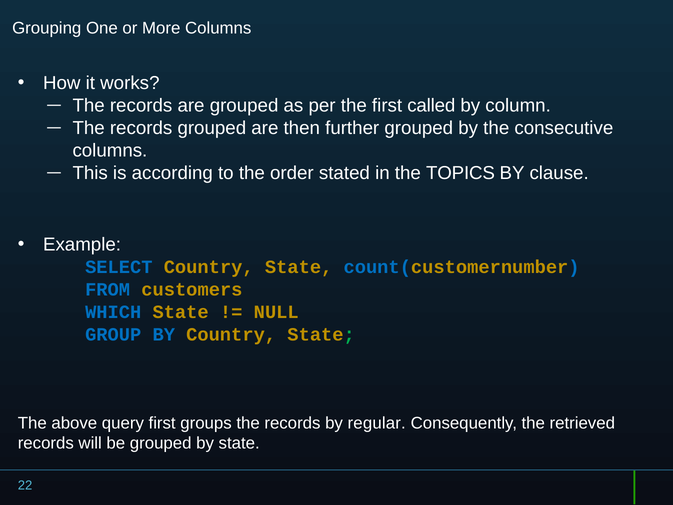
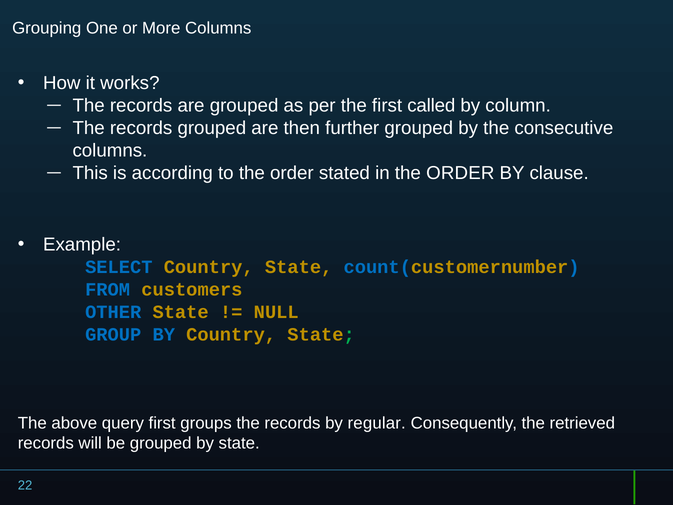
in the TOPICS: TOPICS -> ORDER
WHICH: WHICH -> OTHER
